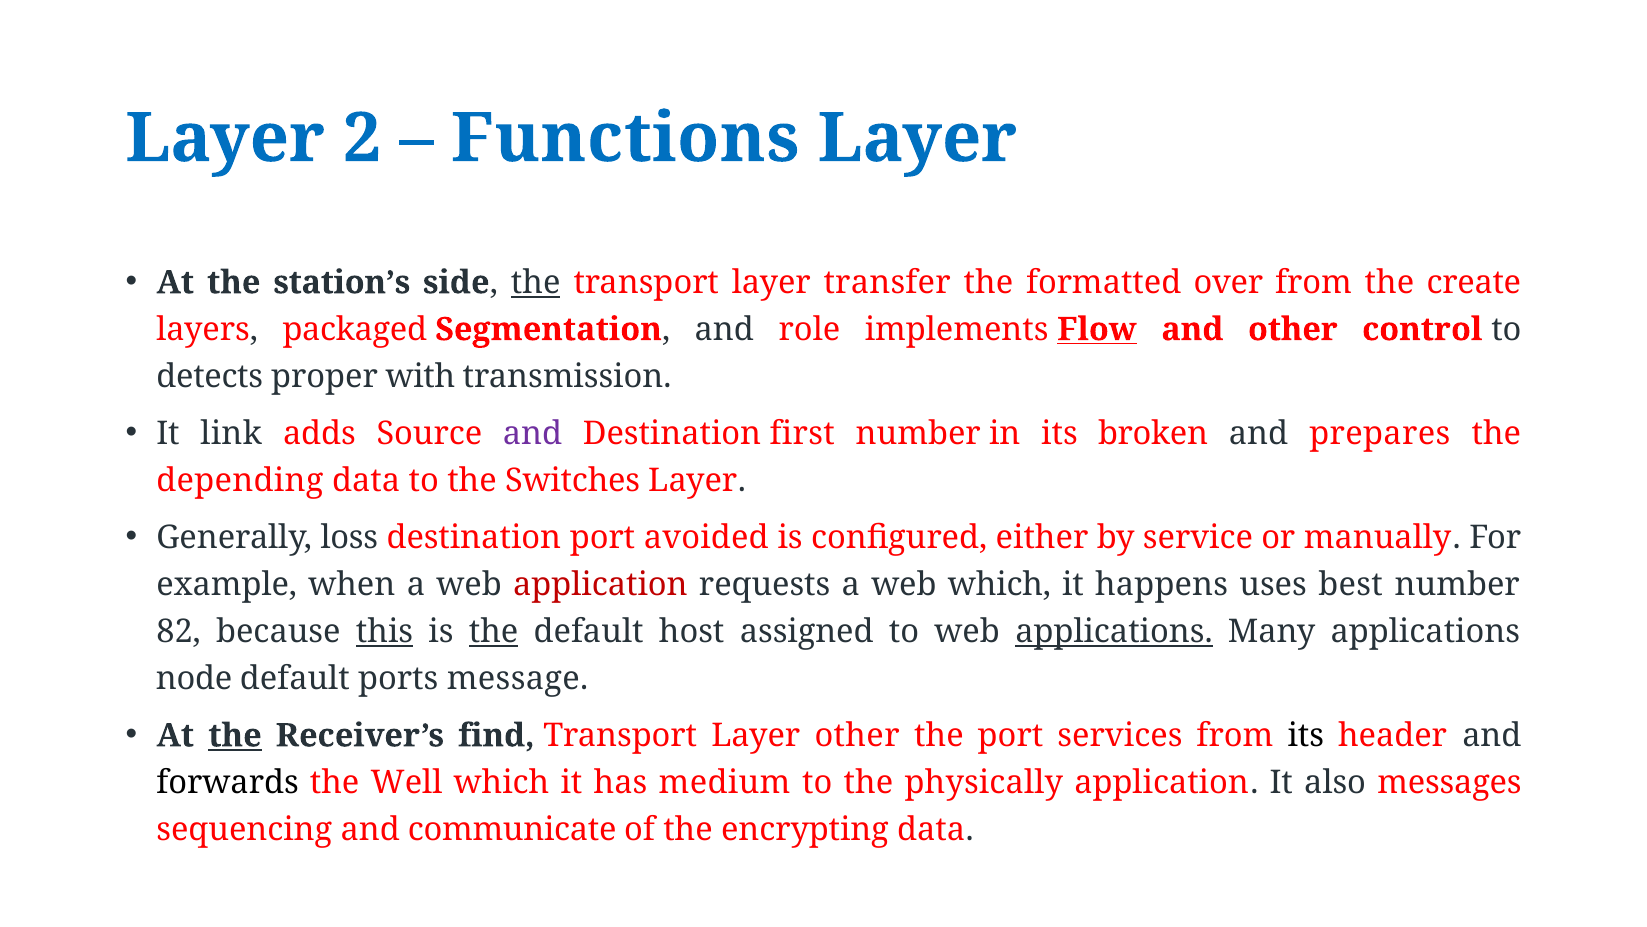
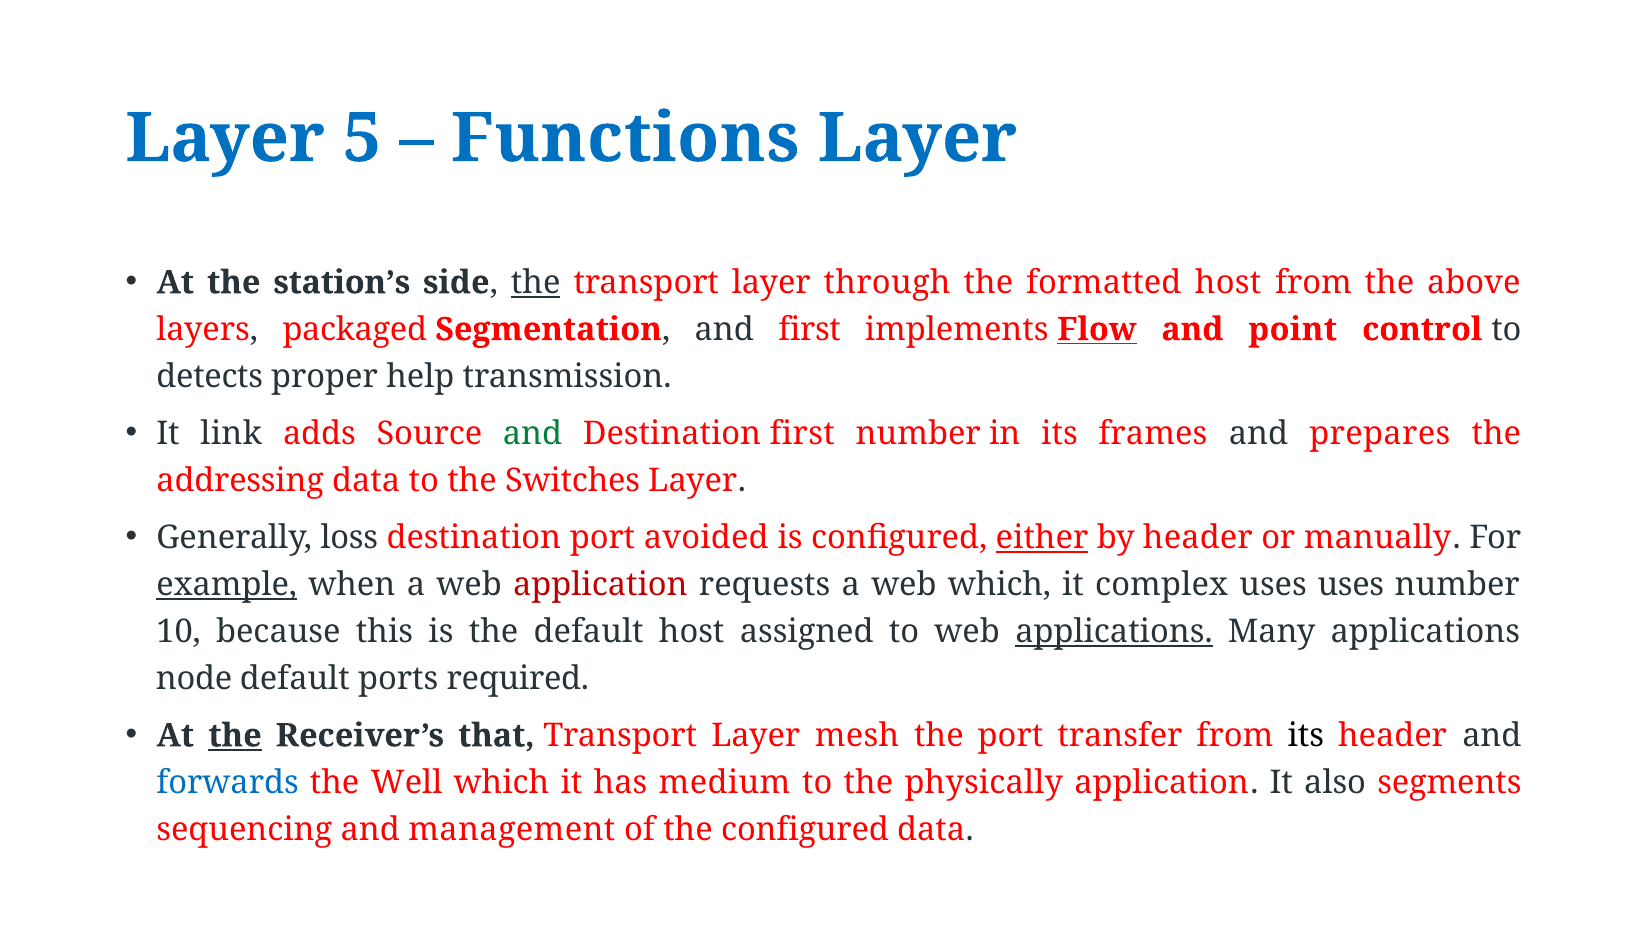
2: 2 -> 5
transfer: transfer -> through
formatted over: over -> host
create: create -> above
and role: role -> first
and other: other -> point
with: with -> help
and at (533, 433) colour: purple -> green
broken: broken -> frames
depending: depending -> addressing
either underline: none -> present
by service: service -> header
example underline: none -> present
happens: happens -> complex
uses best: best -> uses
82: 82 -> 10
this underline: present -> none
the at (494, 631) underline: present -> none
message: message -> required
find: find -> that
Layer other: other -> mesh
services: services -> transfer
forwards colour: black -> blue
messages: messages -> segments
communicate: communicate -> management
the encrypting: encrypting -> configured
